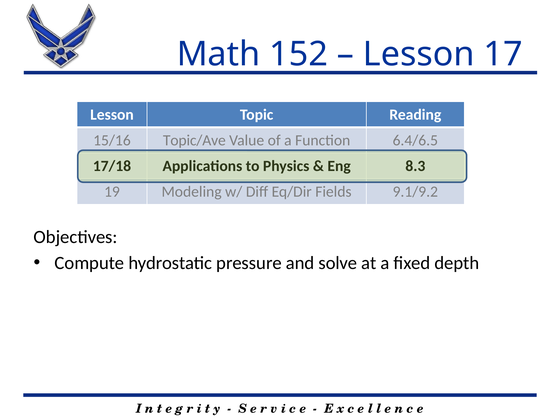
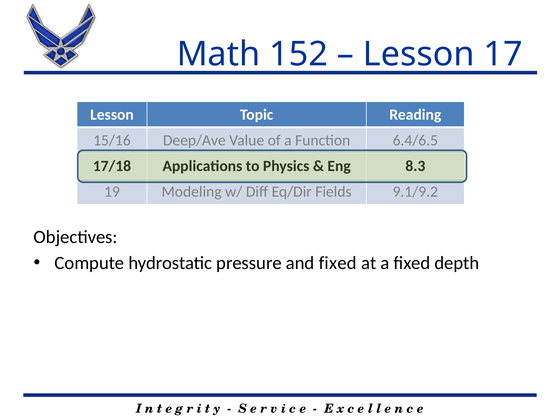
Topic/Ave: Topic/Ave -> Deep/Ave
and solve: solve -> fixed
